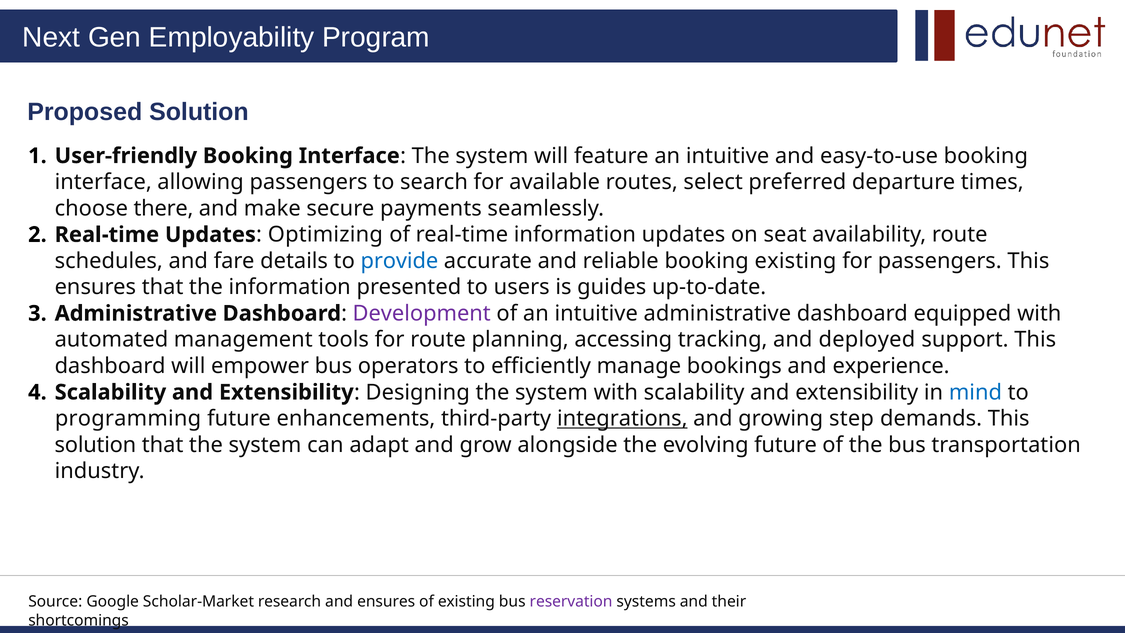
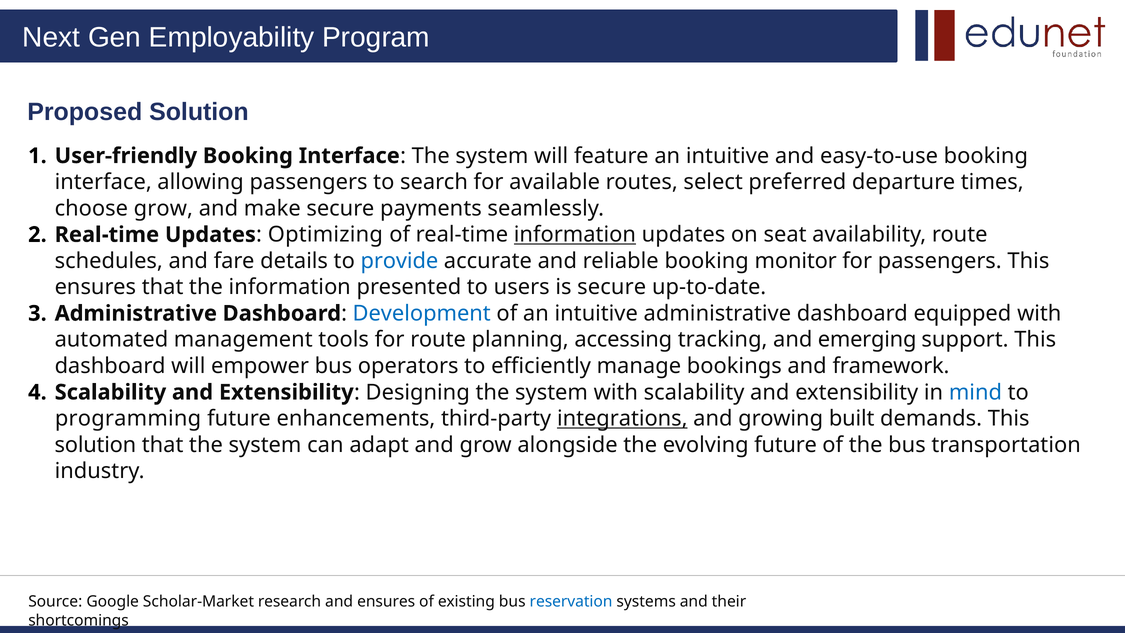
choose there: there -> grow
information at (575, 235) underline: none -> present
booking existing: existing -> monitor
is guides: guides -> secure
Development colour: purple -> blue
deployed: deployed -> emerging
experience: experience -> framework
step: step -> built
reservation colour: purple -> blue
